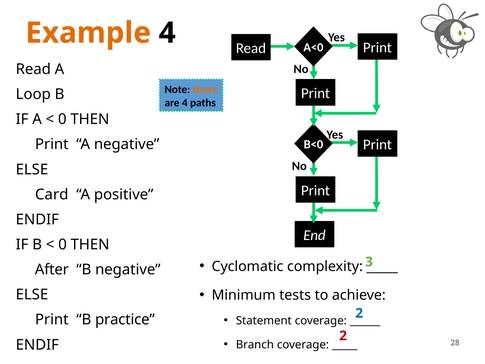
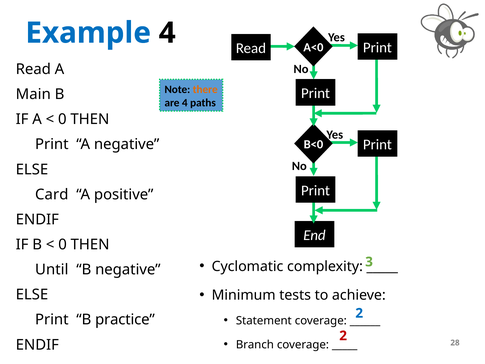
Example colour: orange -> blue
Loop: Loop -> Main
After: After -> Until
